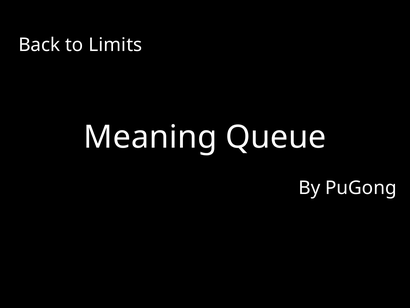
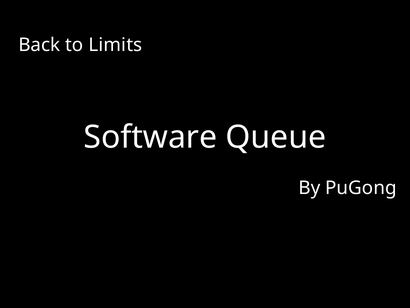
Meaning: Meaning -> Software
